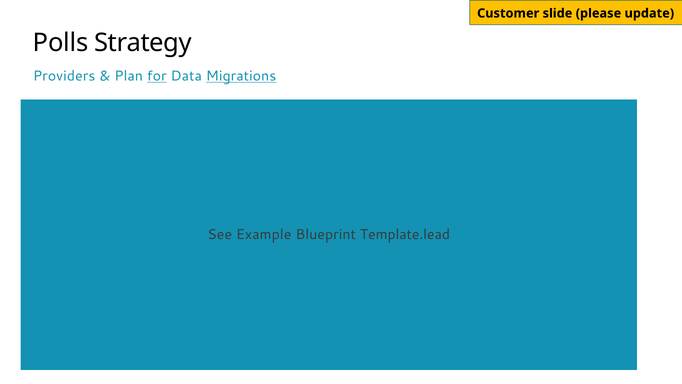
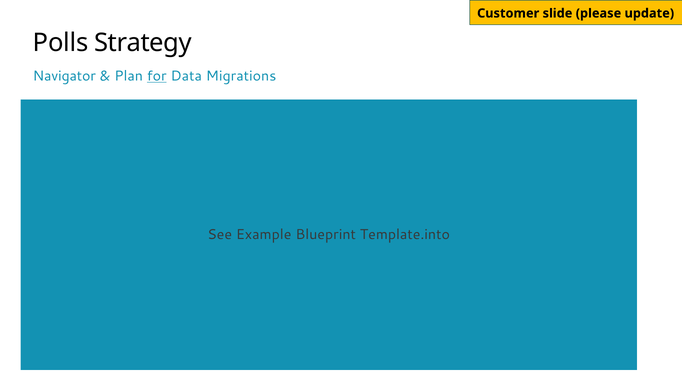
Providers: Providers -> Navigator
Migrations underline: present -> none
Template.lead: Template.lead -> Template.into
